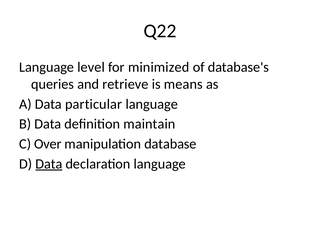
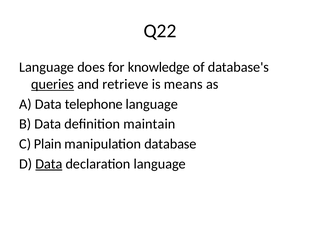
level: level -> does
minimized: minimized -> knowledge
queries underline: none -> present
particular: particular -> telephone
Over: Over -> Plain
